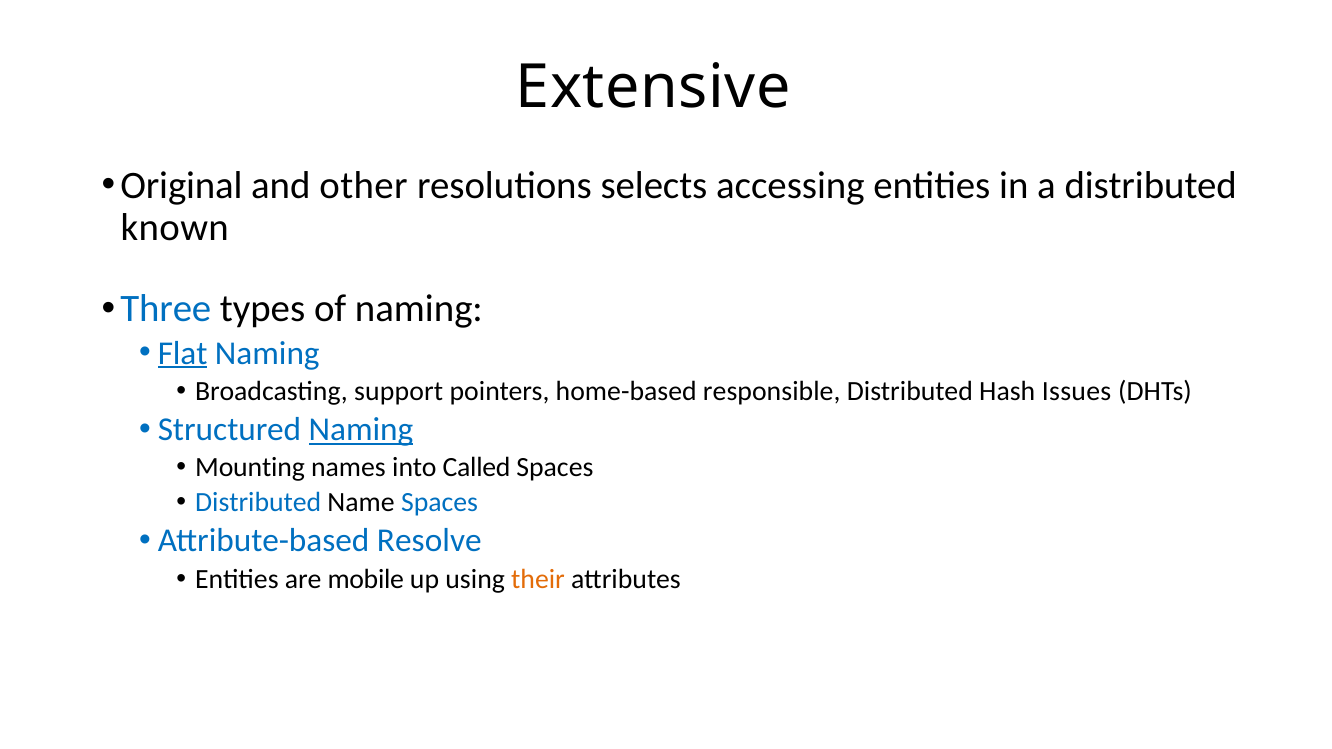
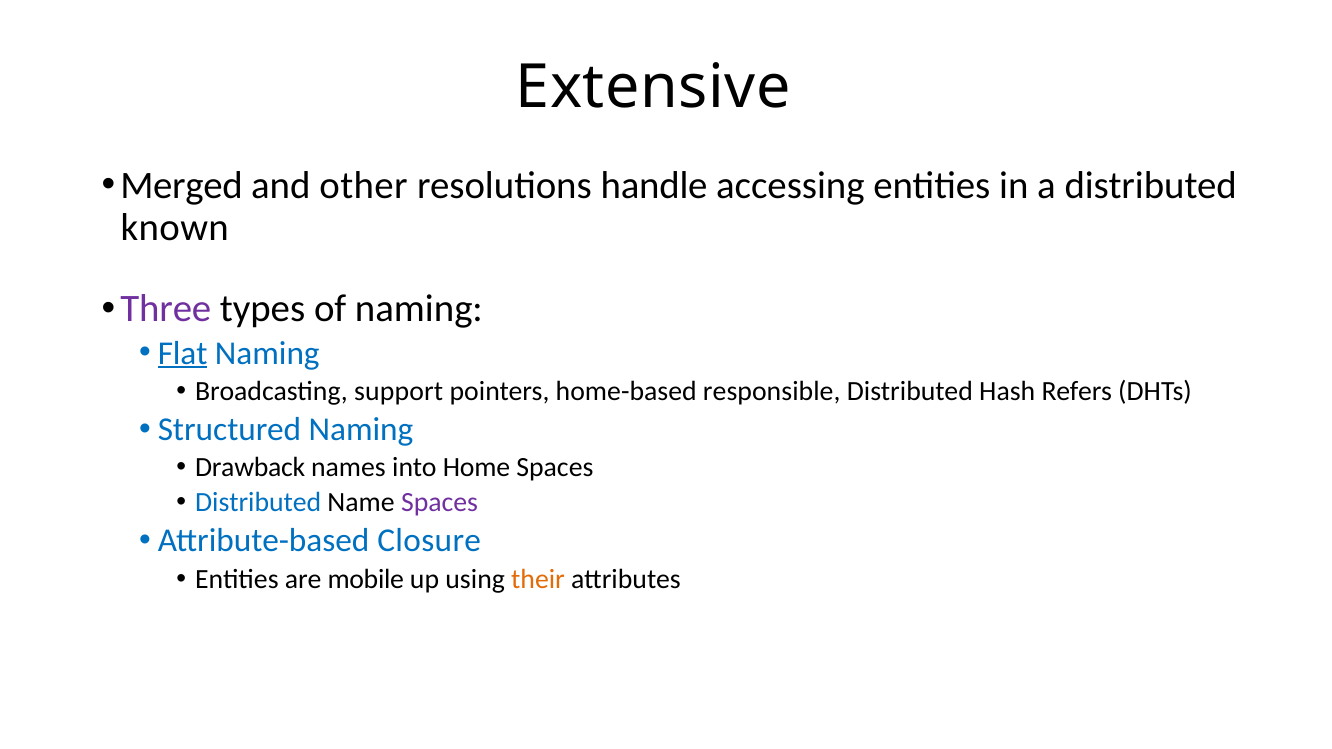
Original: Original -> Merged
selects: selects -> handle
Three colour: blue -> purple
Issues: Issues -> Refers
Naming at (361, 430) underline: present -> none
Mounting: Mounting -> Drawback
Called: Called -> Home
Spaces at (440, 503) colour: blue -> purple
Resolve: Resolve -> Closure
